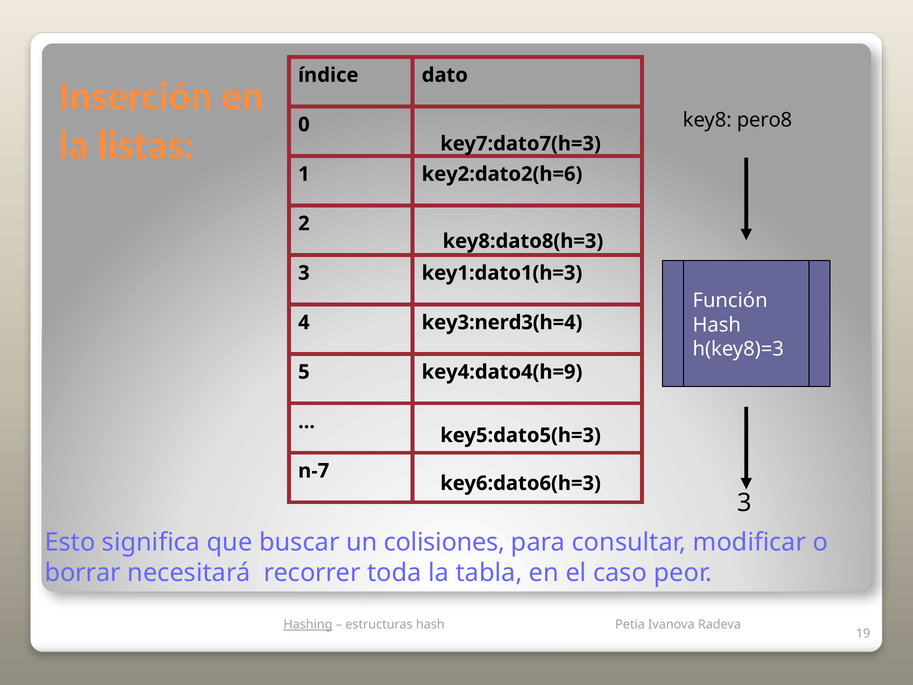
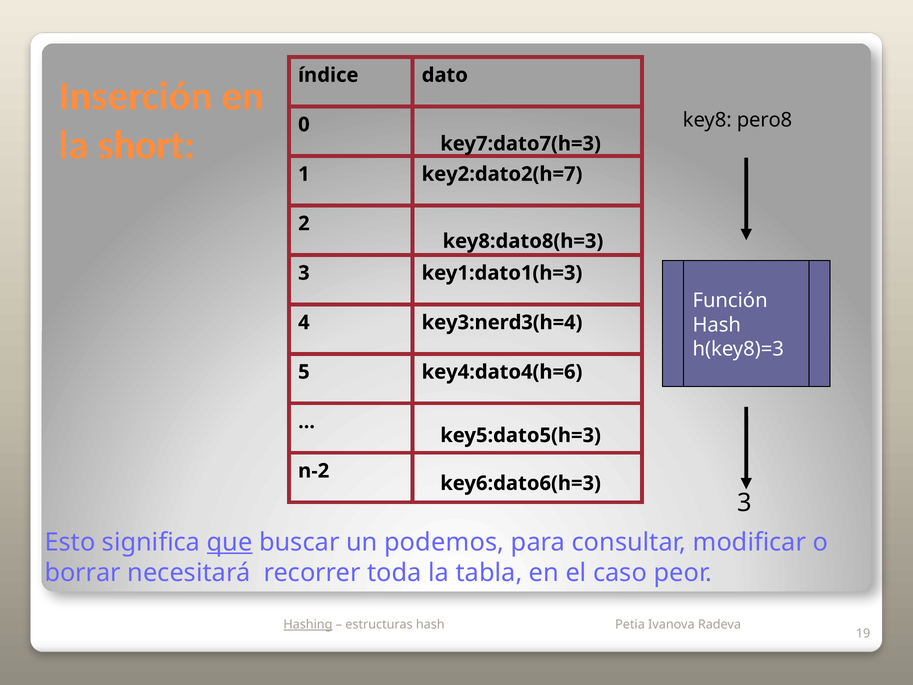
listas: listas -> short
key2:dato2(h=6: key2:dato2(h=6 -> key2:dato2(h=7
key4:dato4(h=9: key4:dato4(h=9 -> key4:dato4(h=6
n-7: n-7 -> n-2
que underline: none -> present
colisiones: colisiones -> podemos
